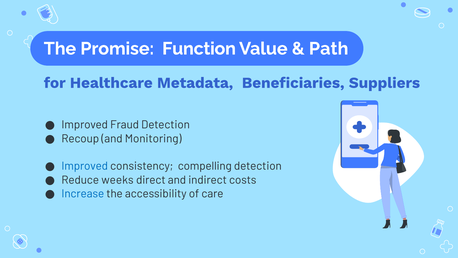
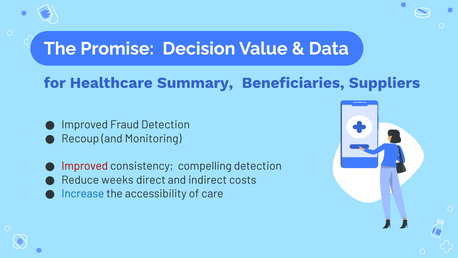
Function: Function -> Decision
Path: Path -> Data
Metadata: Metadata -> Summary
Improved at (85, 166) colour: blue -> red
